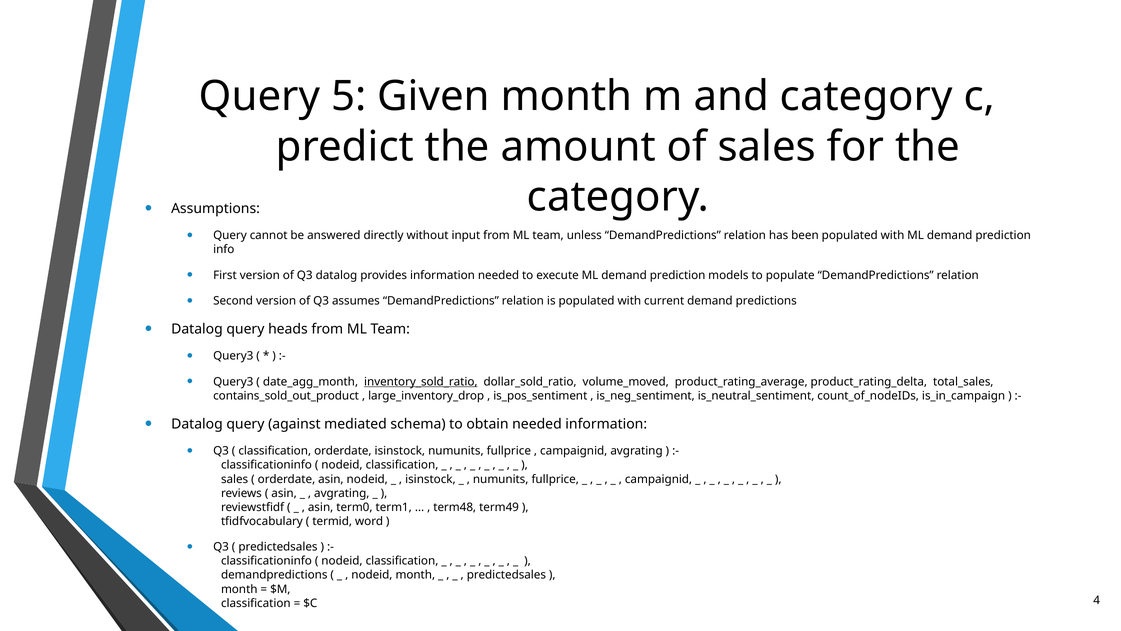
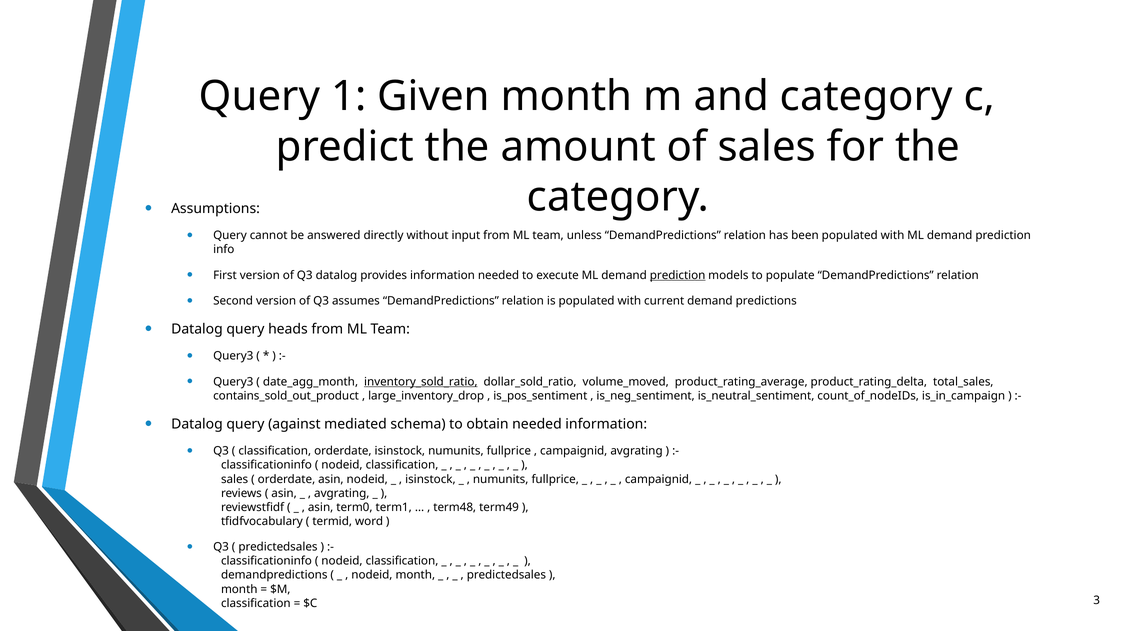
5: 5 -> 1
prediction at (678, 275) underline: none -> present
4: 4 -> 3
